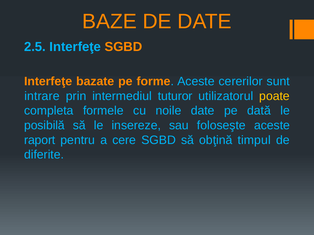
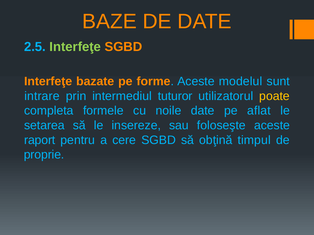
Interfeţe at (75, 47) colour: light blue -> light green
cererilor: cererilor -> modelul
dată: dată -> aflat
posibilă: posibilă -> setarea
diferite: diferite -> proprie
